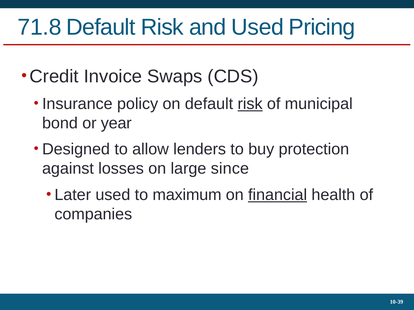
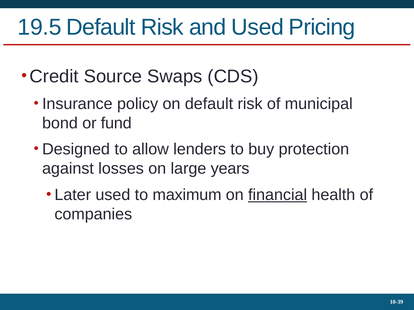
71.8: 71.8 -> 19.5
Invoice: Invoice -> Source
risk at (250, 104) underline: present -> none
year: year -> fund
since: since -> years
